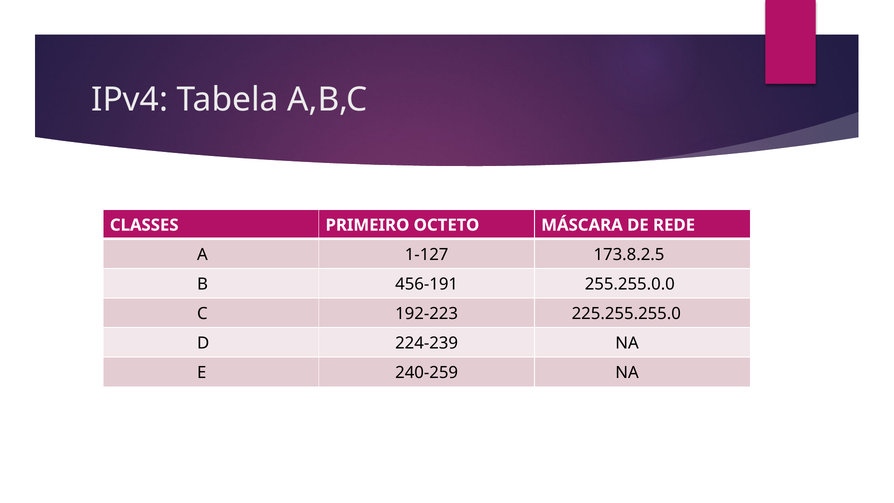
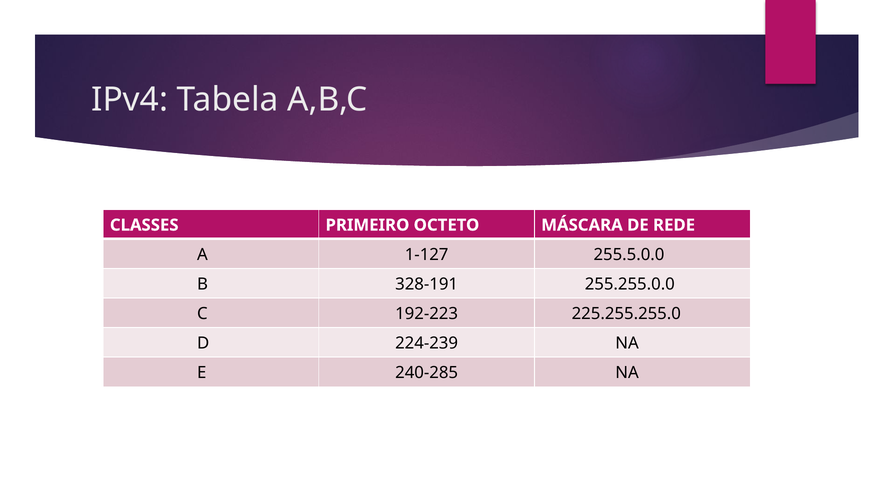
173.8.2.5: 173.8.2.5 -> 255.5.0.0
456-191: 456-191 -> 328-191
240-259: 240-259 -> 240-285
